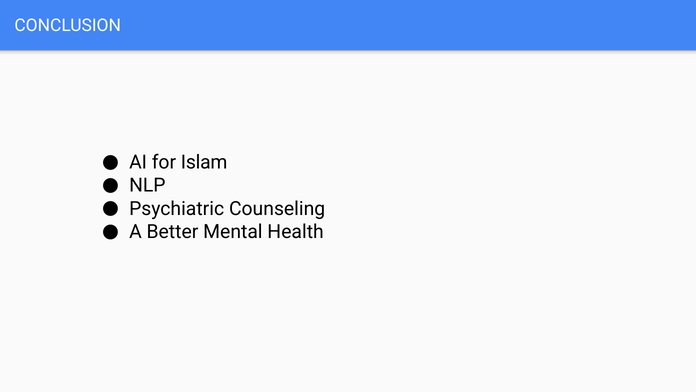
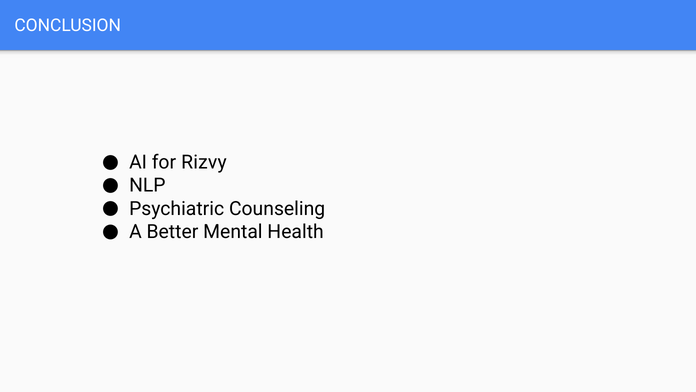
Islam: Islam -> Rizvy
